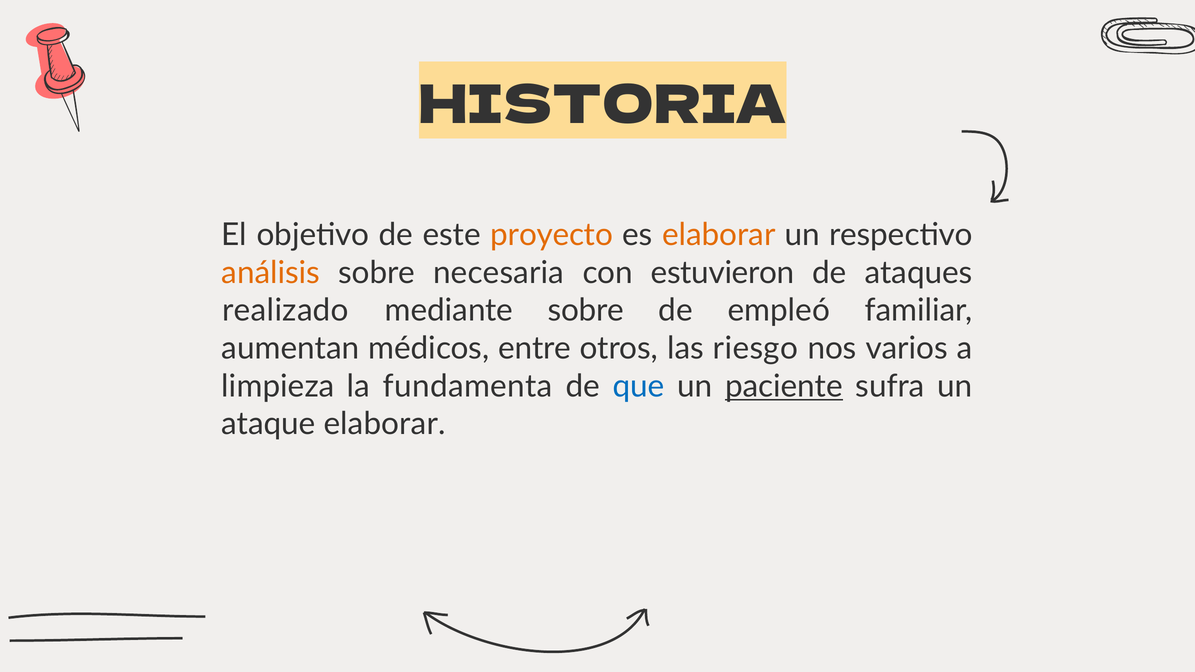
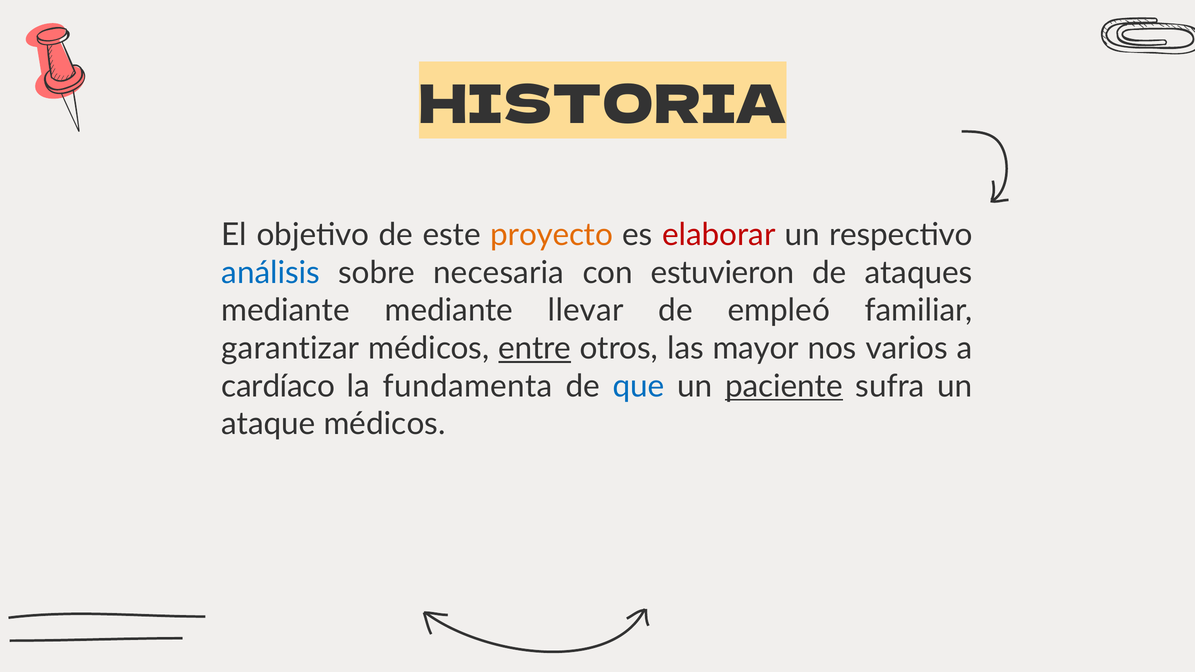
elaborar at (719, 235) colour: orange -> red
análisis colour: orange -> blue
realizado at (285, 311): realizado -> mediante
mediante sobre: sobre -> llevar
aumentan: aumentan -> garantizar
entre underline: none -> present
riesgo: riesgo -> mayor
limpieza: limpieza -> cardíaco
ataque elaborar: elaborar -> médicos
